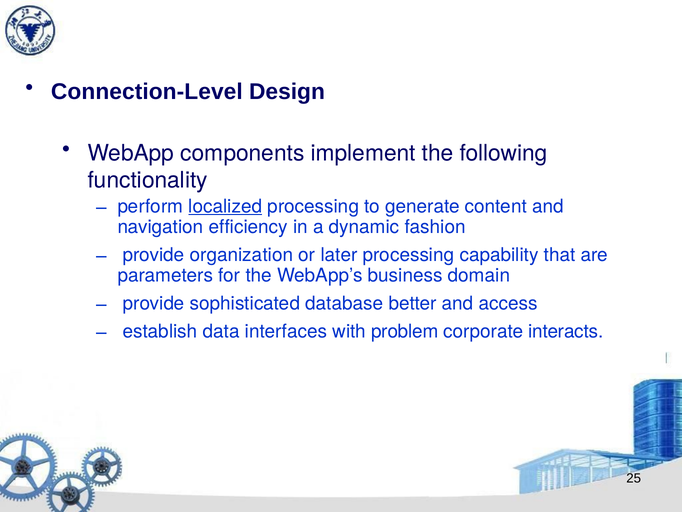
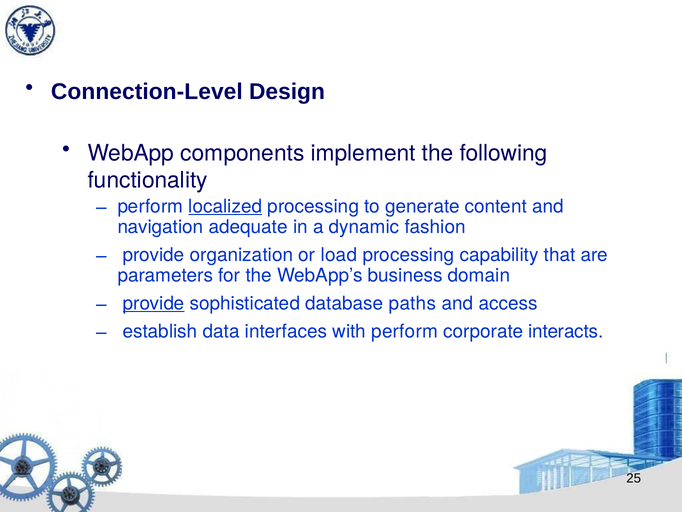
efficiency: efficiency -> adequate
later: later -> load
provide at (154, 303) underline: none -> present
better: better -> paths
with problem: problem -> perform
